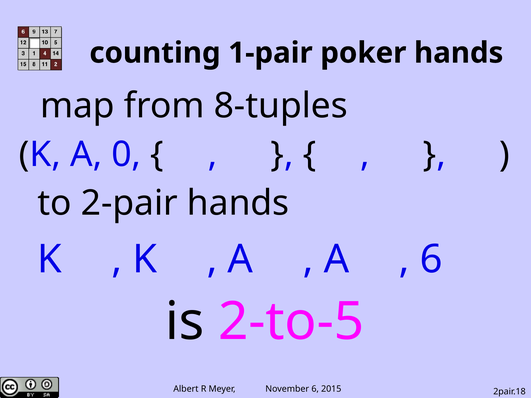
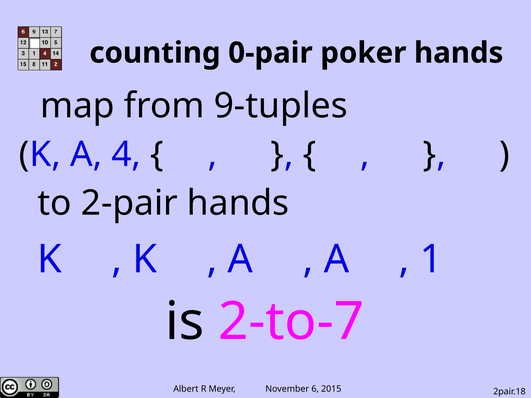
1-pair: 1-pair -> 0-pair
8-tuples: 8-tuples -> 9-tuples
0: 0 -> 4
6 at (431, 259): 6 -> 1
2-to-5: 2-to-5 -> 2-to-7
